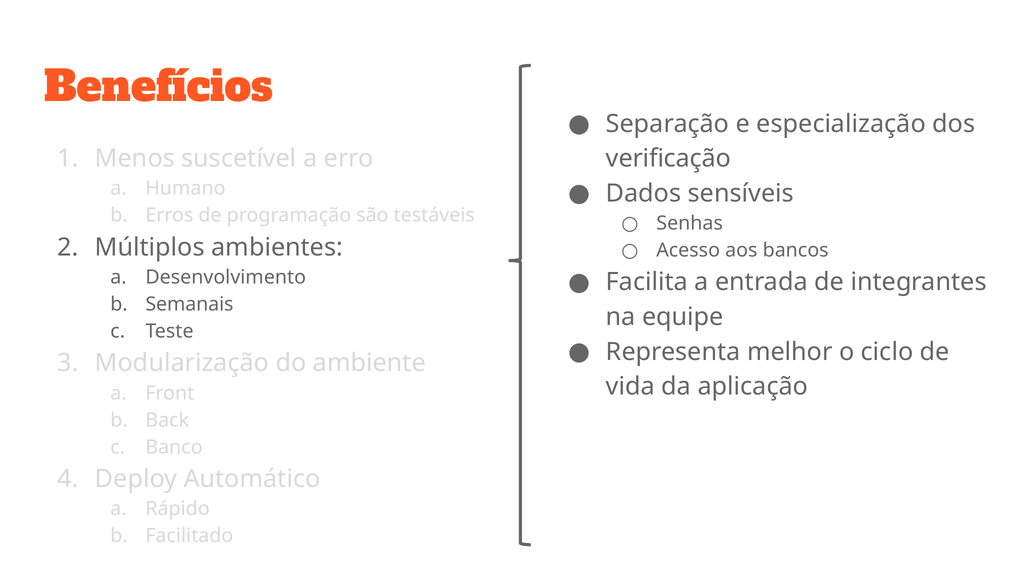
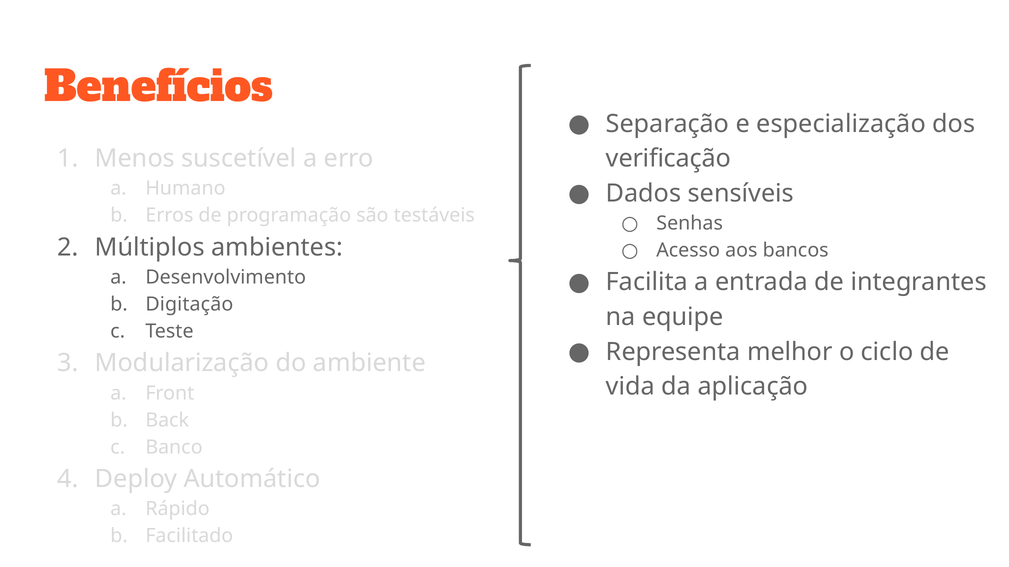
Semanais: Semanais -> Digitação
